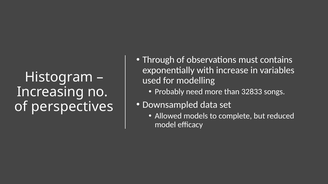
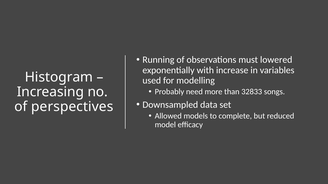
Through: Through -> Running
contains: contains -> lowered
